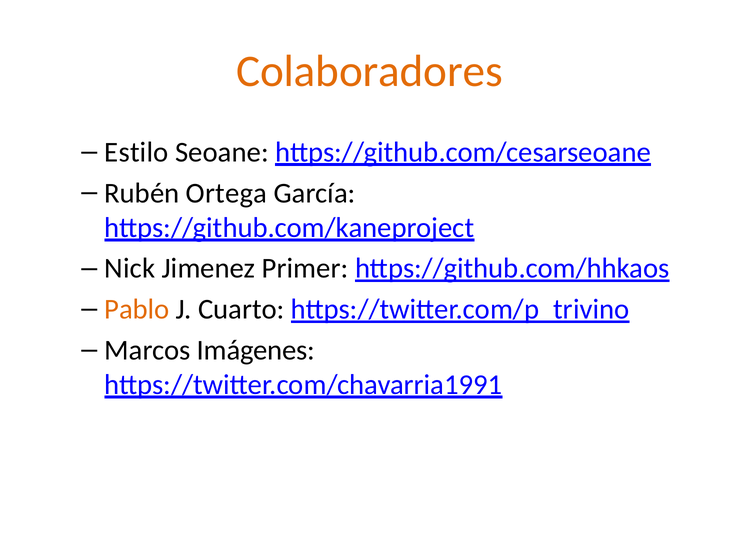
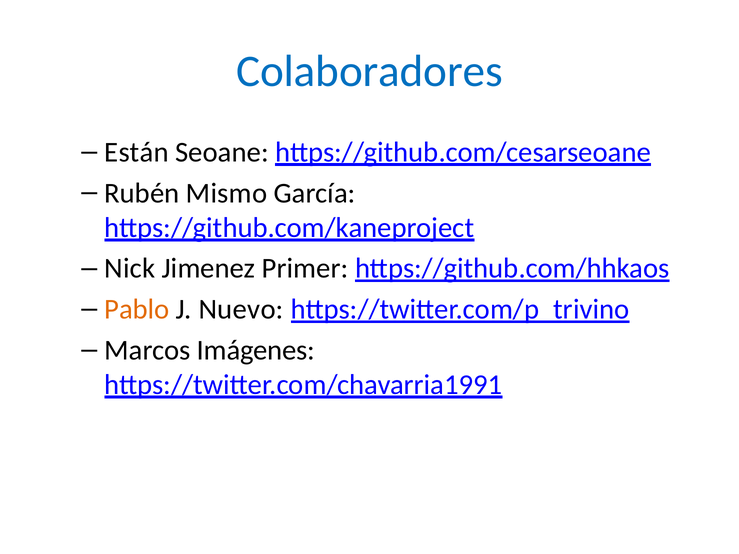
Colaboradores colour: orange -> blue
Estilo: Estilo -> Están
Ortega: Ortega -> Mismo
Cuarto: Cuarto -> Nuevo
